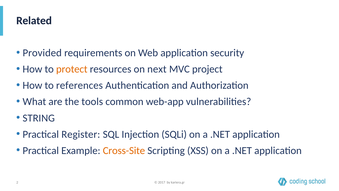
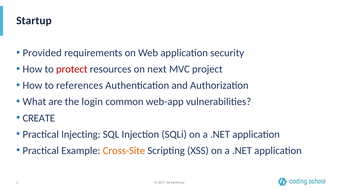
Related: Related -> Startup
protect colour: orange -> red
tools: tools -> login
STRING: STRING -> CREATE
Register: Register -> Injecting
